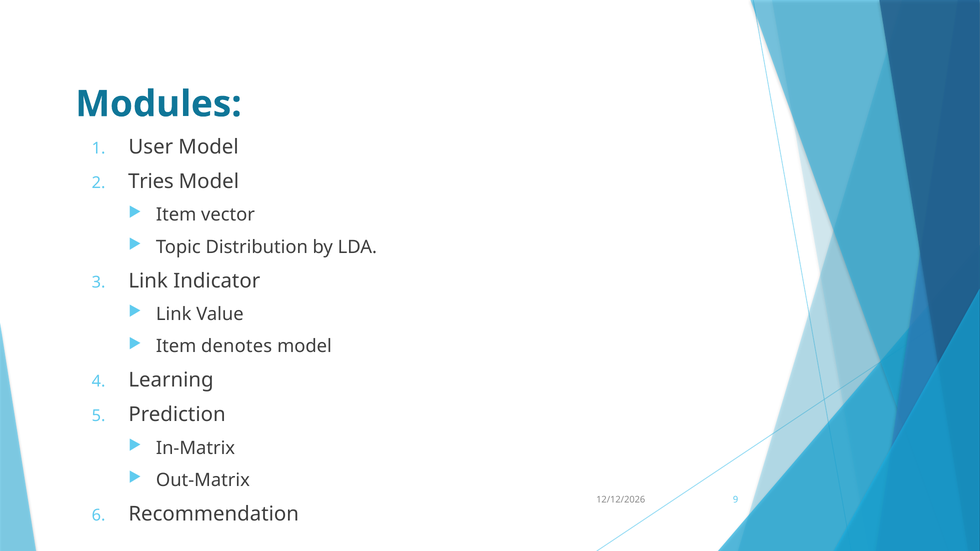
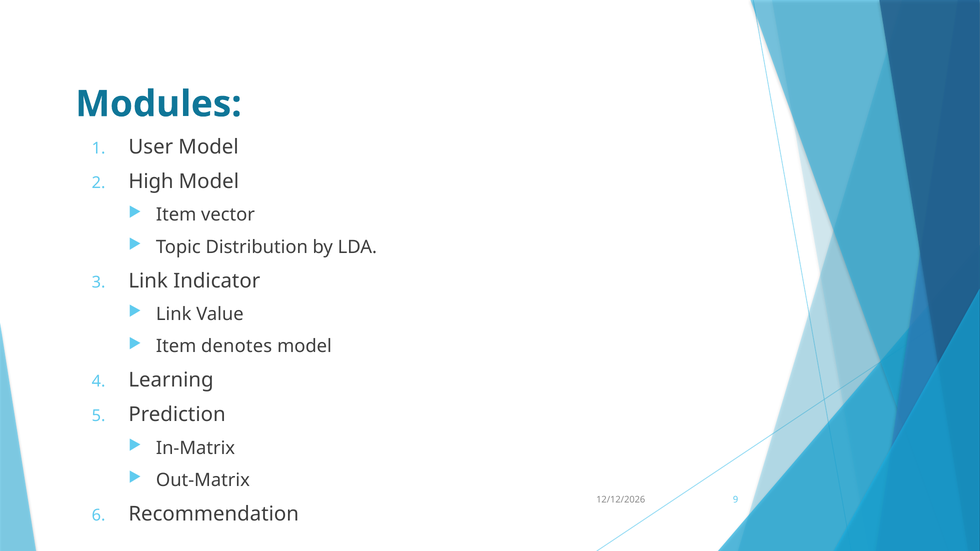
Tries: Tries -> High
